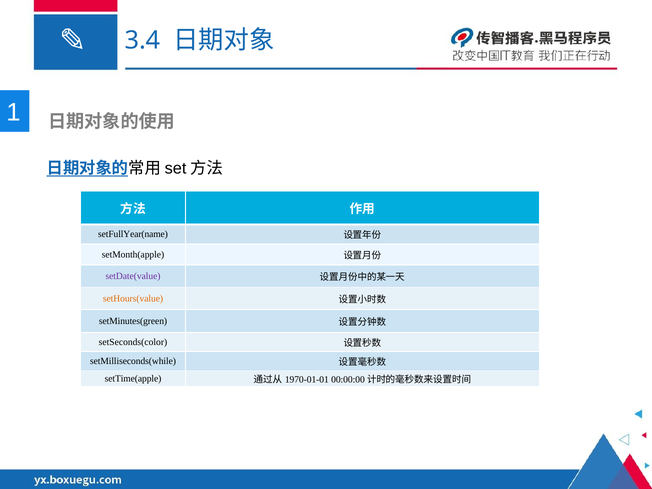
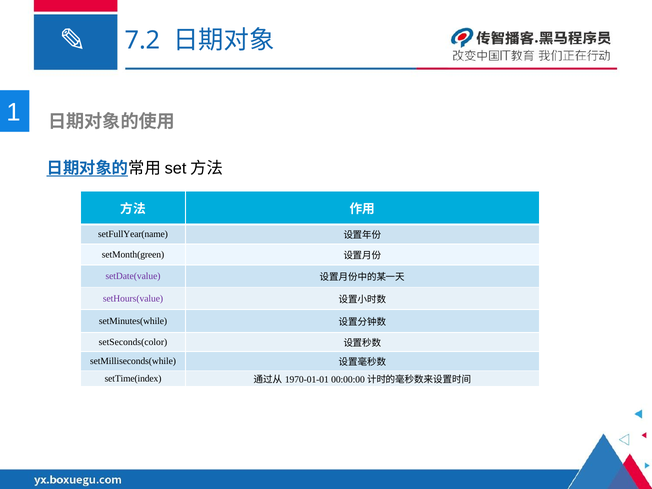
3.4: 3.4 -> 7.2
setMonth(apple: setMonth(apple -> setMonth(green
setHours(value colour: orange -> purple
setMinutes(green: setMinutes(green -> setMinutes(while
setTime(apple: setTime(apple -> setTime(index
